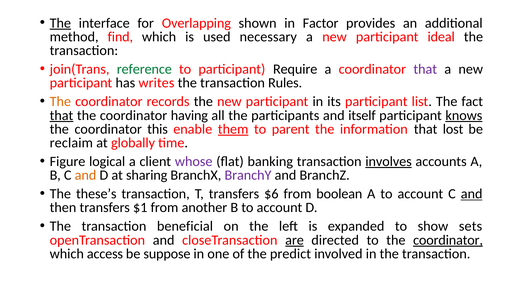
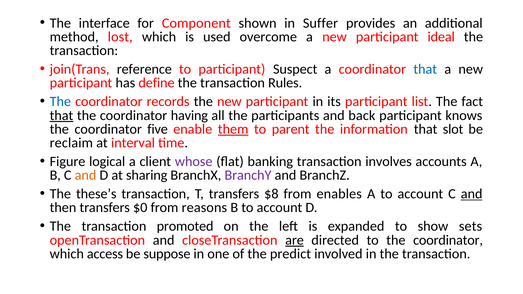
The at (60, 23) underline: present -> none
Overlapping: Overlapping -> Component
Factor: Factor -> Suffer
find: find -> lost
necessary: necessary -> overcome
reference colour: green -> black
Require: Require -> Suspect
that at (425, 69) colour: purple -> blue
writes: writes -> define
The at (60, 102) colour: orange -> blue
itself: itself -> back
knows underline: present -> none
this: this -> five
lost: lost -> slot
globally: globally -> interval
involves underline: present -> none
$6: $6 -> $8
boolean: boolean -> enables
$1: $1 -> $0
another: another -> reasons
beneficial: beneficial -> promoted
coordinator at (448, 240) underline: present -> none
